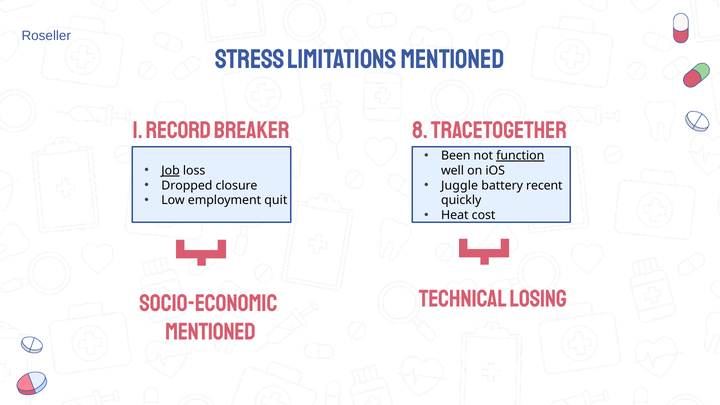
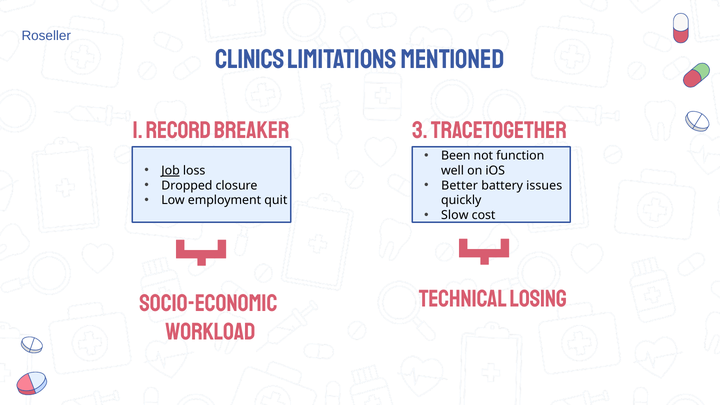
Stress: Stress -> Clinics
8: 8 -> 3
function underline: present -> none
Juggle: Juggle -> Better
recent: recent -> issues
Heat: Heat -> Slow
mentioned at (210, 332): mentioned -> workload
